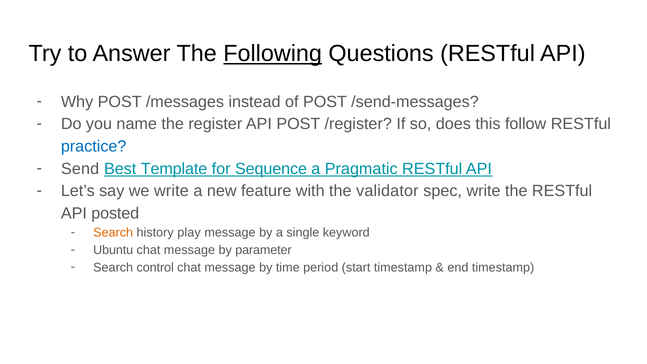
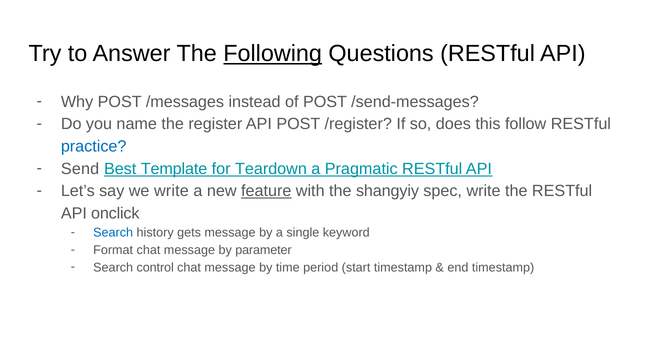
Sequence: Sequence -> Teardown
feature underline: none -> present
validator: validator -> shangyiy
posted: posted -> onclick
Search at (113, 233) colour: orange -> blue
play: play -> gets
Ubuntu: Ubuntu -> Format
